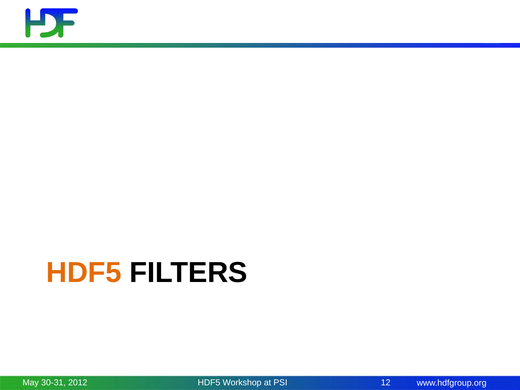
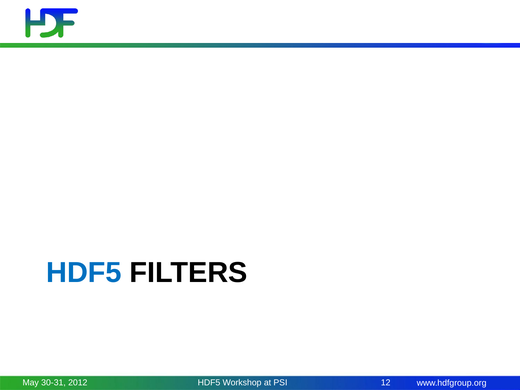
HDF5 at (84, 273) colour: orange -> blue
